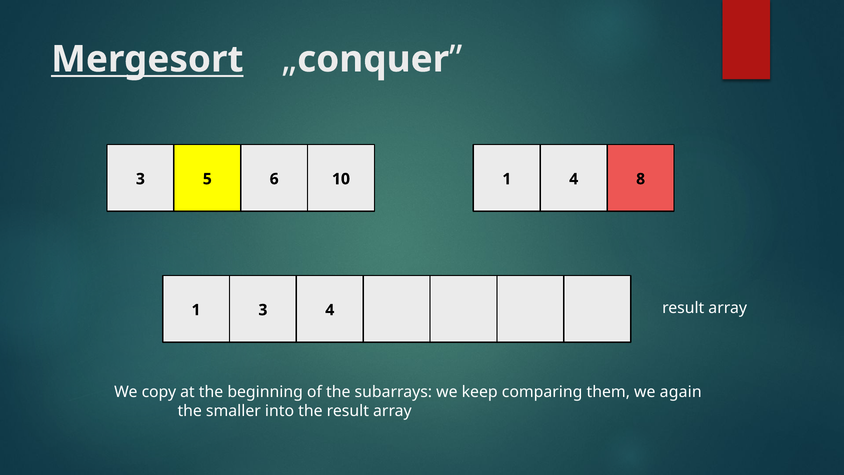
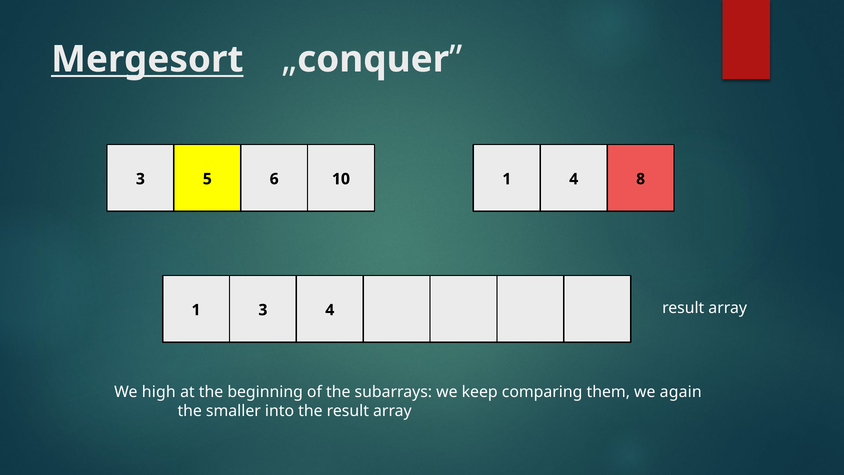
copy: copy -> high
